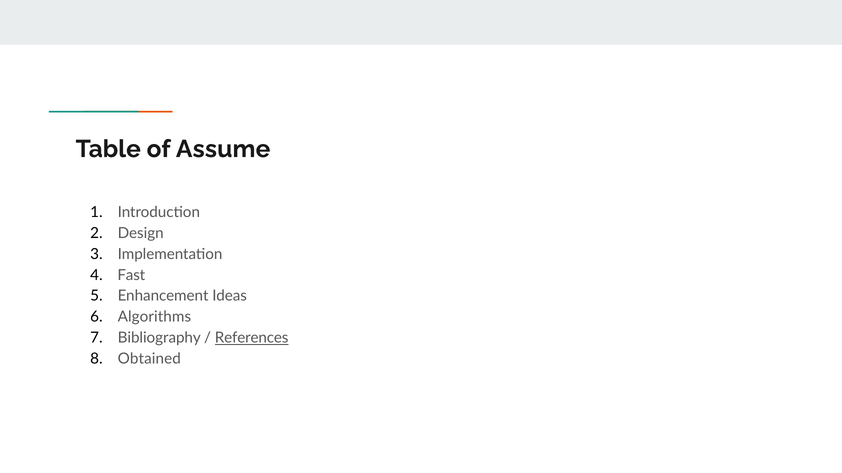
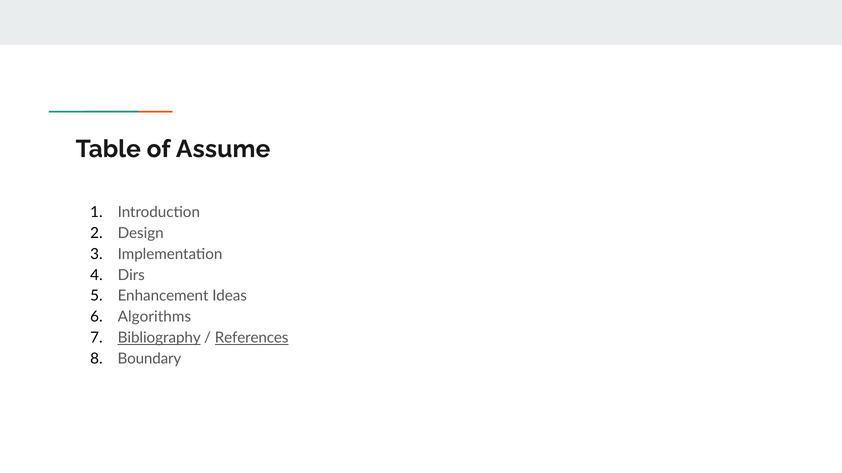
Fast: Fast -> Dirs
Bibliography underline: none -> present
Obtained: Obtained -> Boundary
